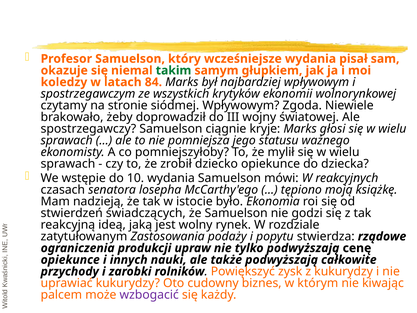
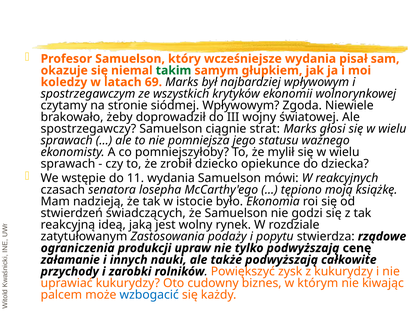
84: 84 -> 69
kryje: kryje -> strat
10: 10 -> 11
opiekunce at (70, 260): opiekunce -> załamanie
wzbogacić colour: purple -> blue
